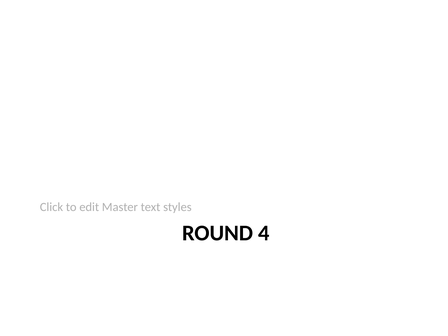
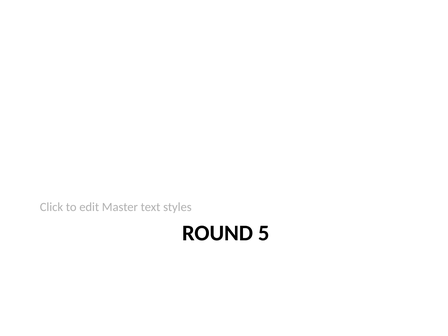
4: 4 -> 5
